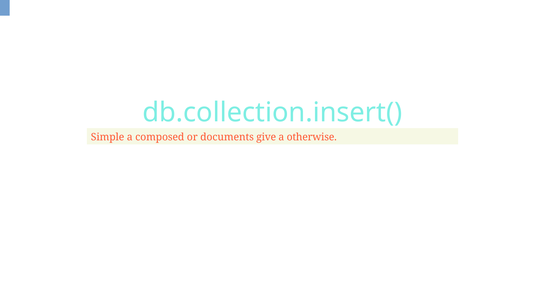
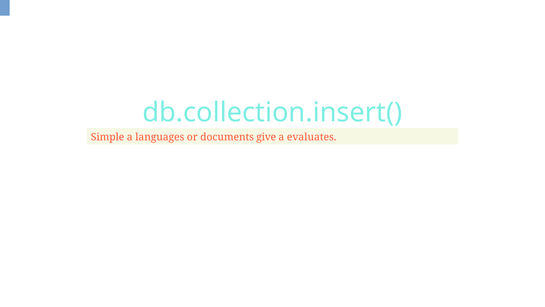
composed: composed -> languages
otherwise: otherwise -> evaluates
